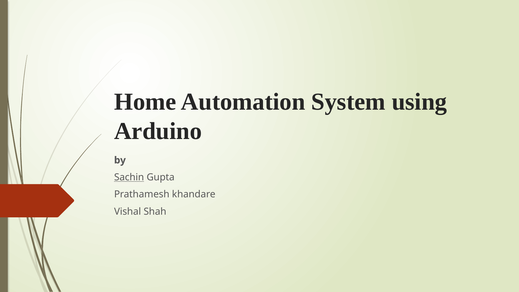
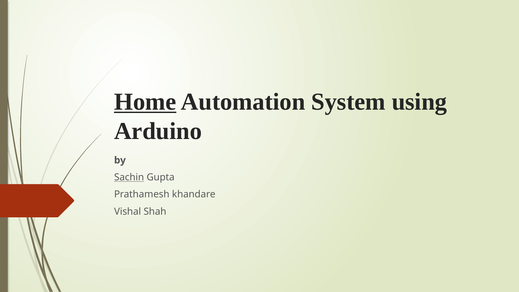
Home underline: none -> present
